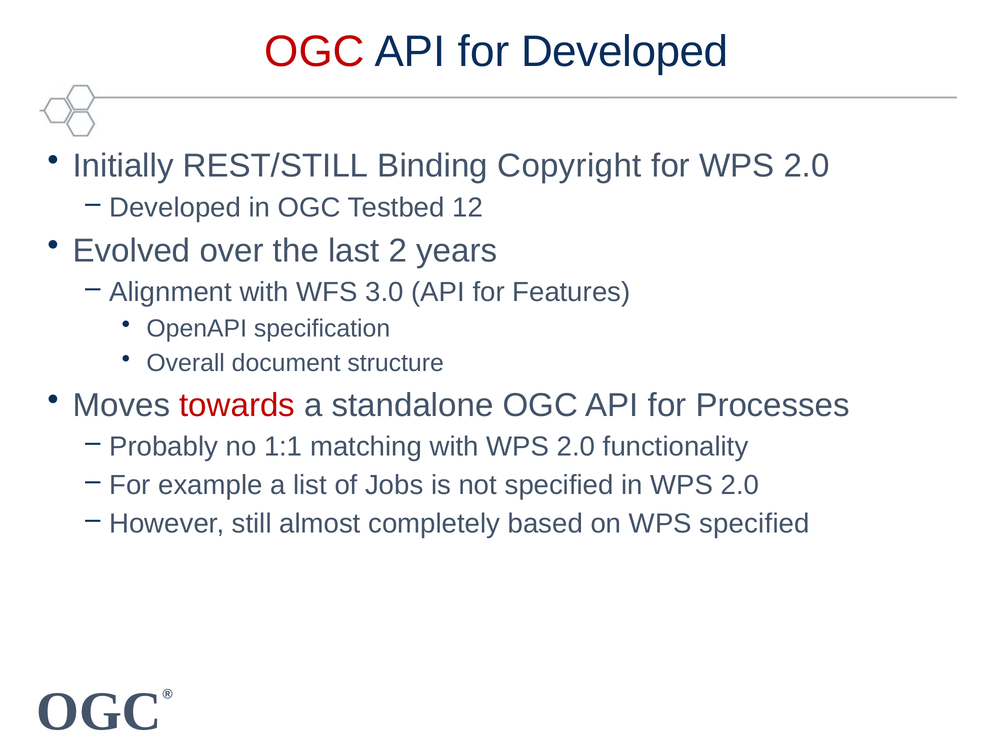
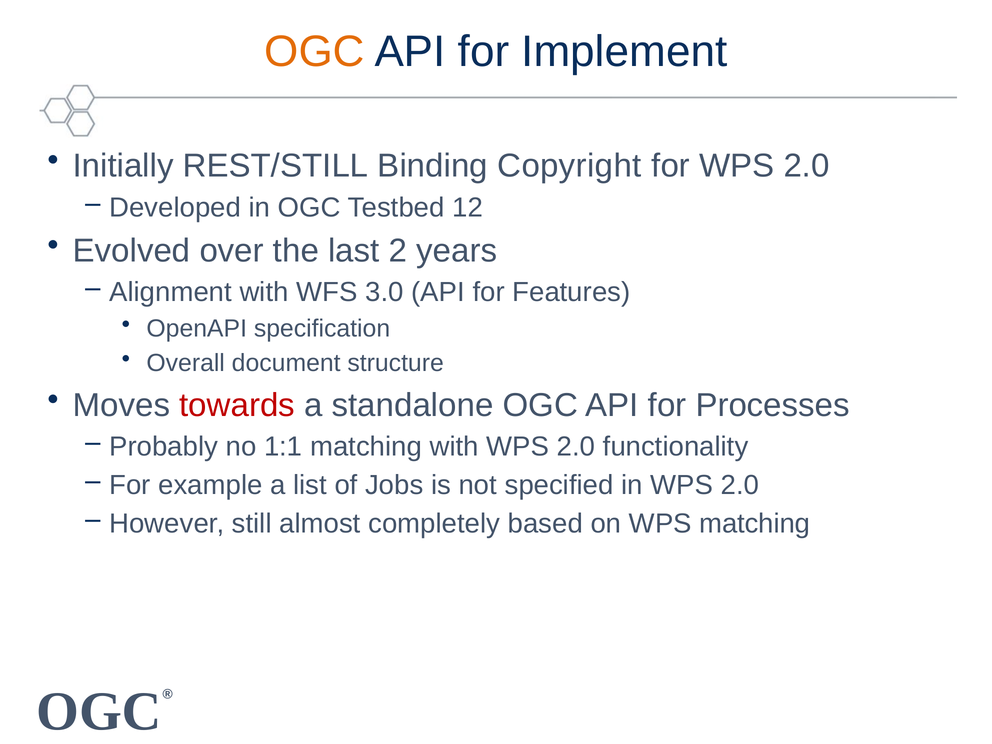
OGC at (315, 52) colour: red -> orange
for Developed: Developed -> Implement
WPS specified: specified -> matching
